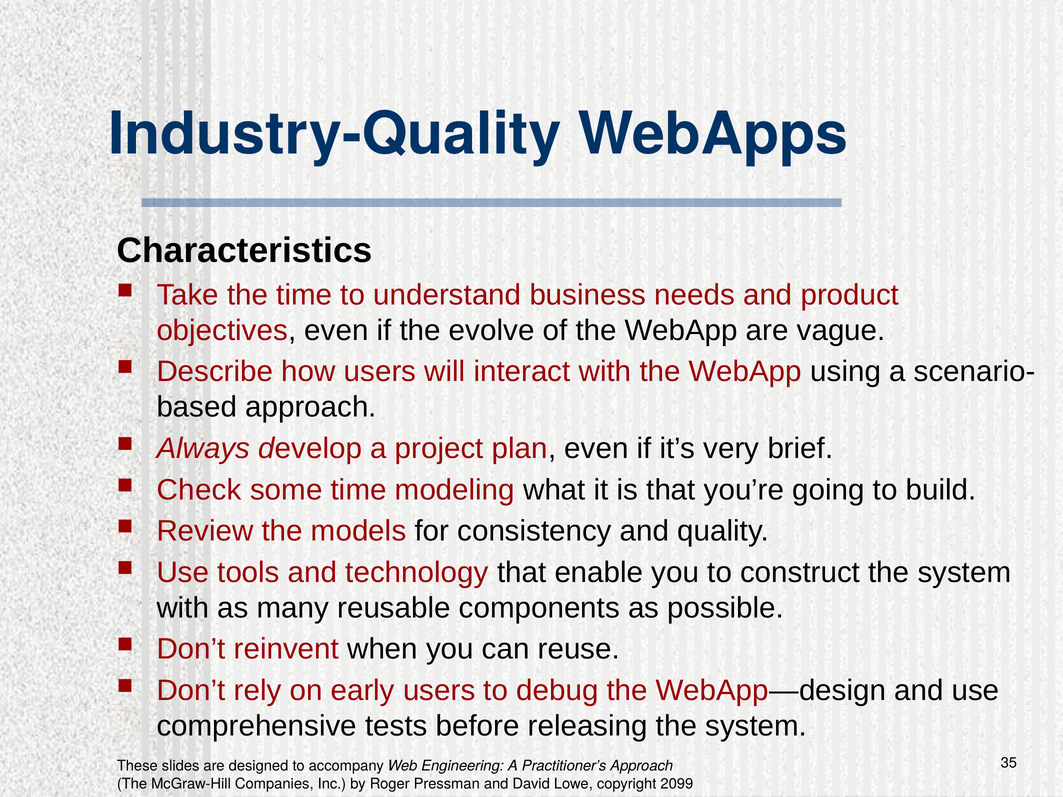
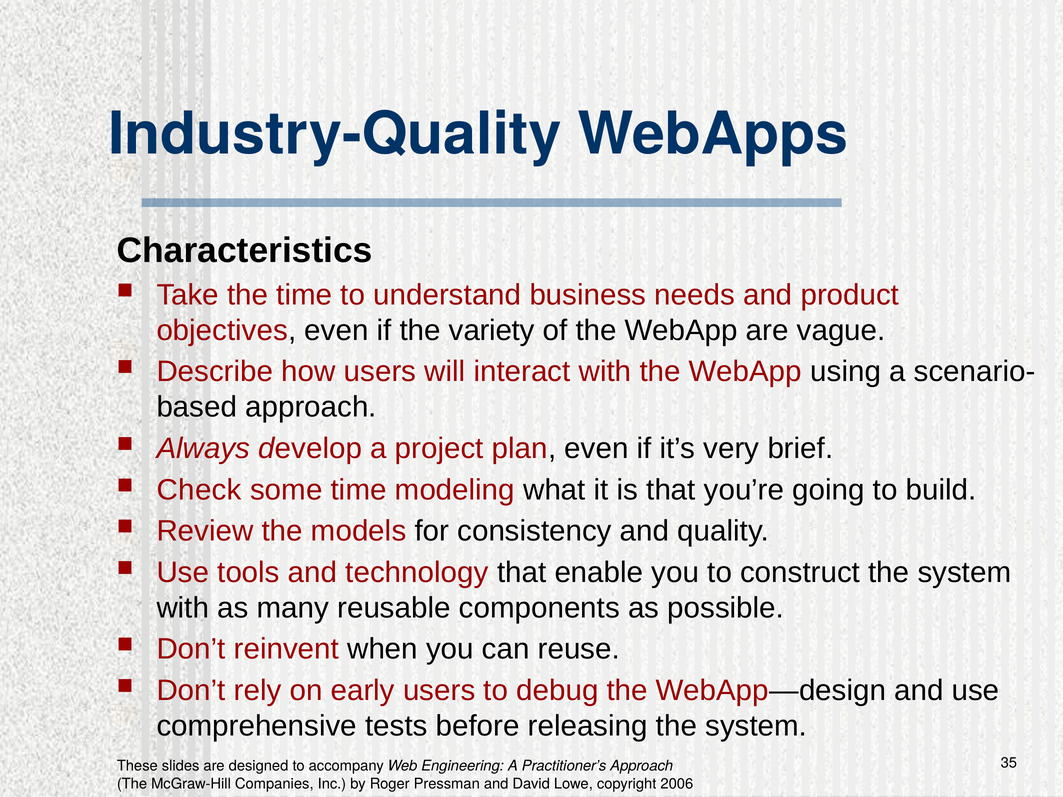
evolve: evolve -> variety
2099: 2099 -> 2006
